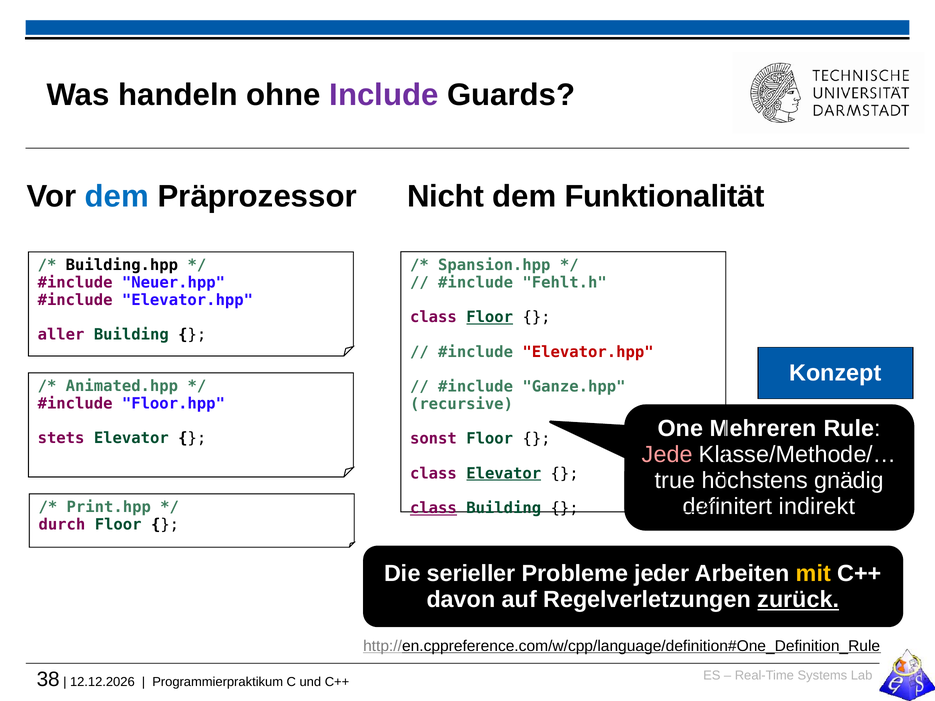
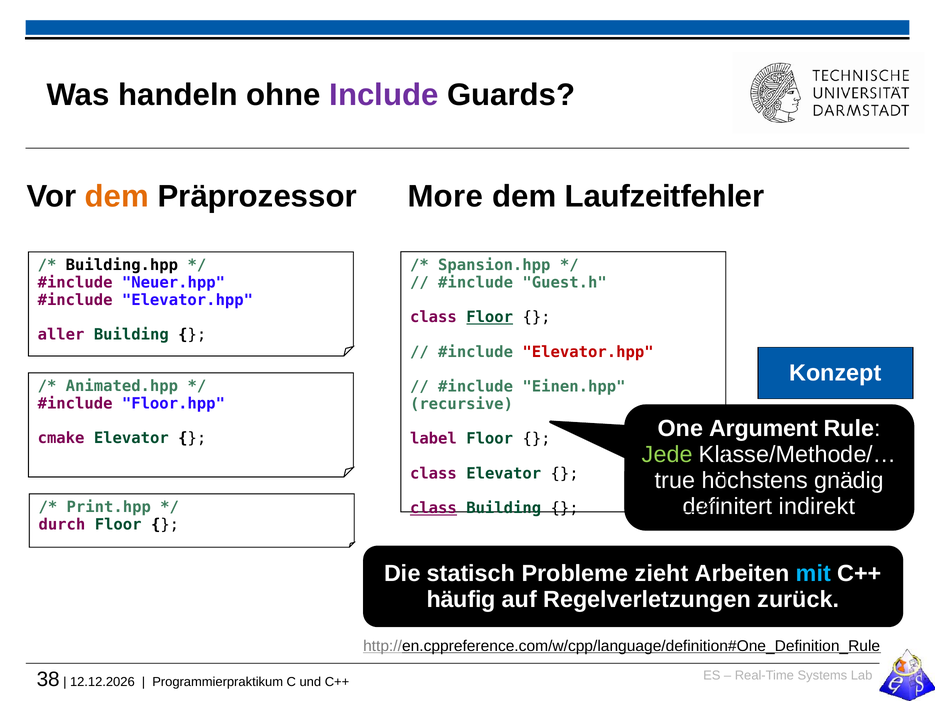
dem at (117, 197) colour: blue -> orange
Nicht: Nicht -> More
Funktionalität: Funktionalität -> Laufzeitfehler
Fehlt.h: Fehlt.h -> Guest.h
Ganze.hpp: Ganze.hpp -> Einen.hpp
Mehreren: Mehreren -> Argument
stets: stets -> cmake
sonst: sonst -> label
Jede colour: pink -> light green
Elevator at (504, 474) underline: present -> none
serieller: serieller -> statisch
jeder: jeder -> zieht
mit colour: yellow -> light blue
davon: davon -> häufig
zurück underline: present -> none
